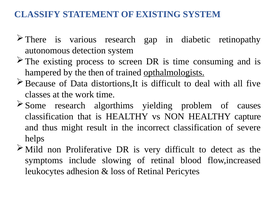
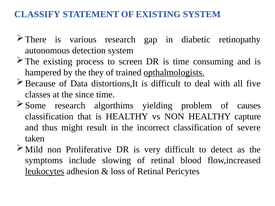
then: then -> they
work: work -> since
helps: helps -> taken
leukocytes underline: none -> present
